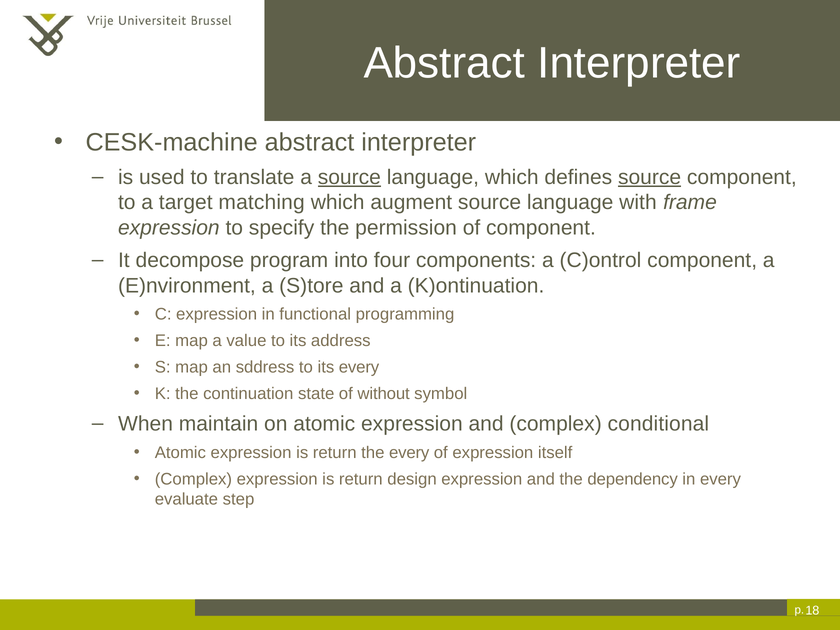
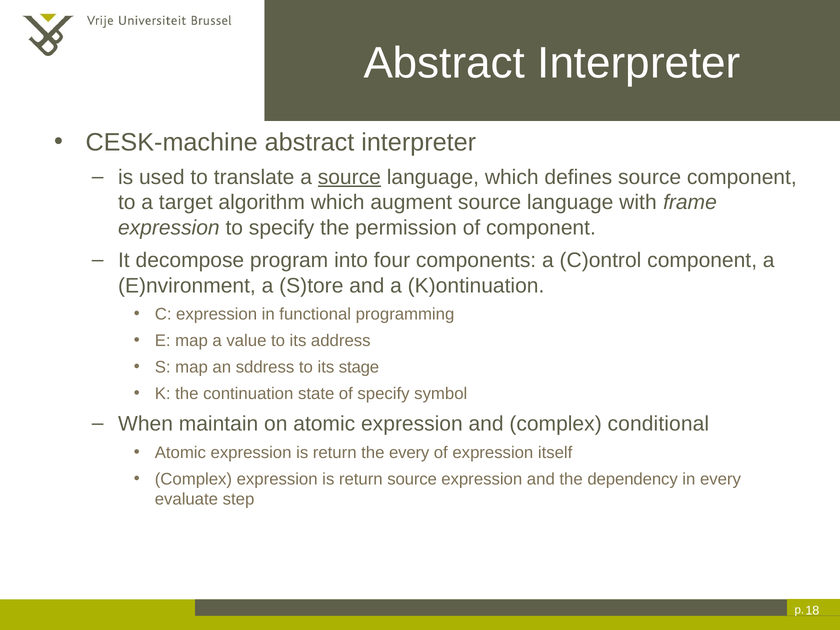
source at (650, 177) underline: present -> none
matching: matching -> algorithm
its every: every -> stage
of without: without -> specify
return design: design -> source
